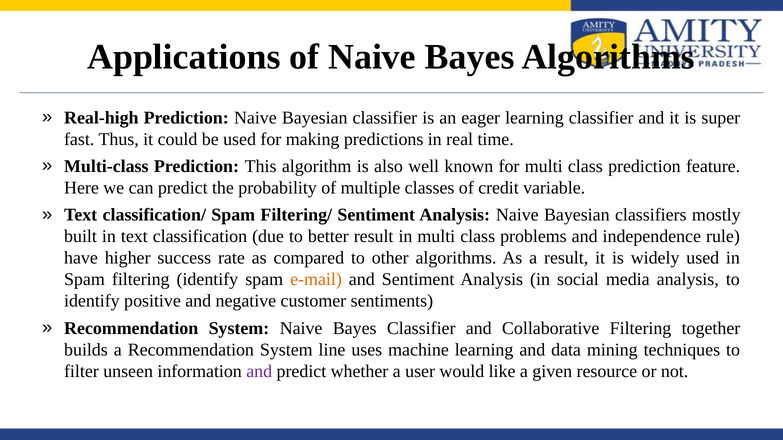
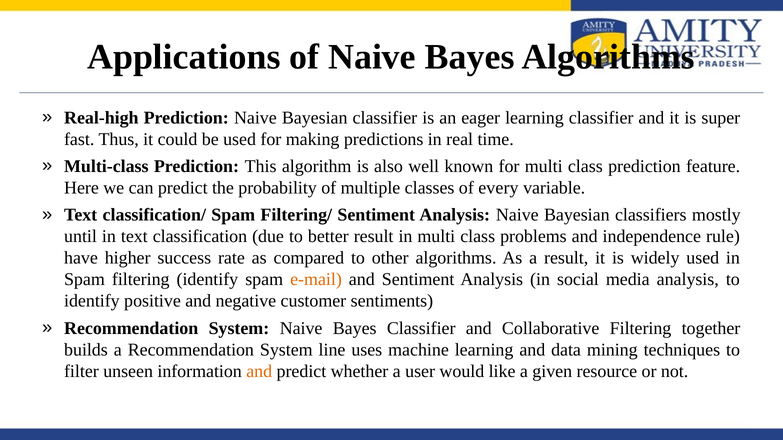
credit: credit -> every
built: built -> until
and at (259, 372) colour: purple -> orange
